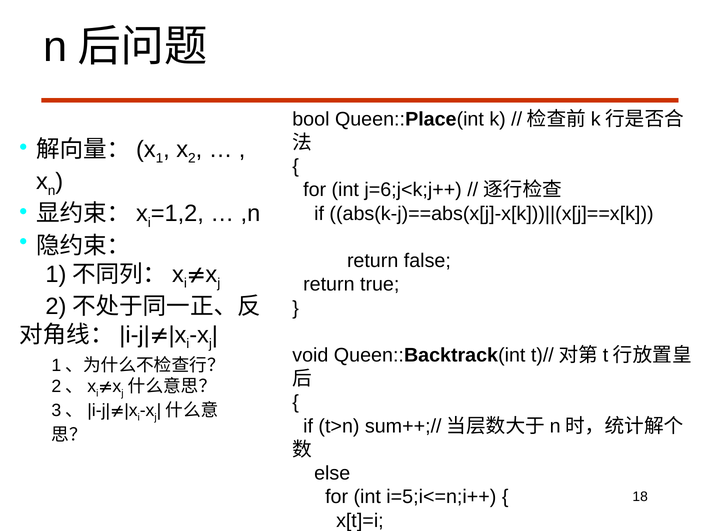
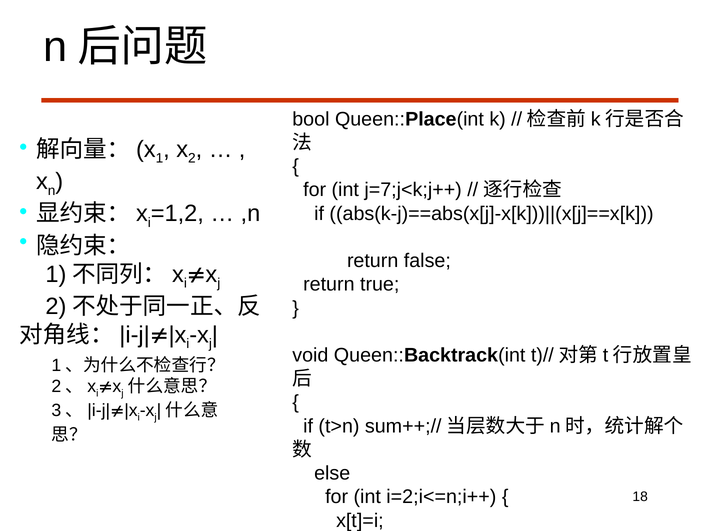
j=6;j<k;j++: j=6;j<k;j++ -> j=7;j<k;j++
i=5;i<=n;i++: i=5;i<=n;i++ -> i=2;i<=n;i++
